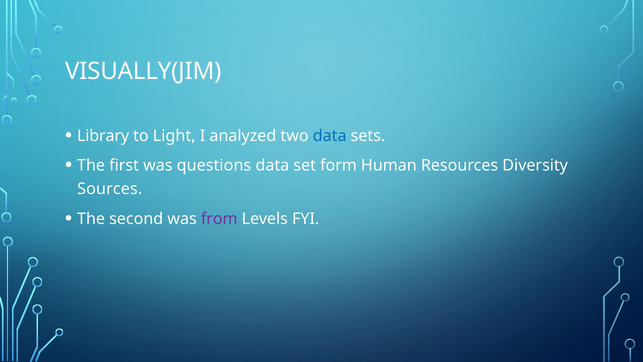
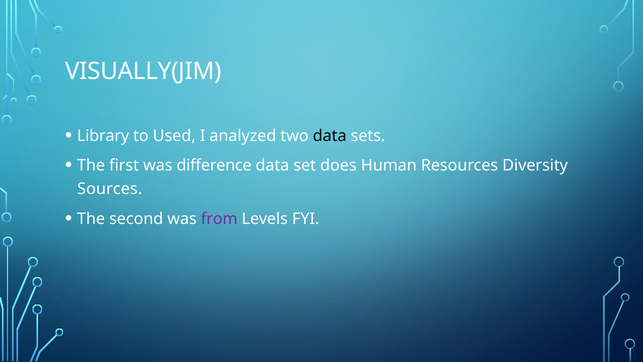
Light: Light -> Used
data at (330, 136) colour: blue -> black
questions: questions -> difference
form: form -> does
